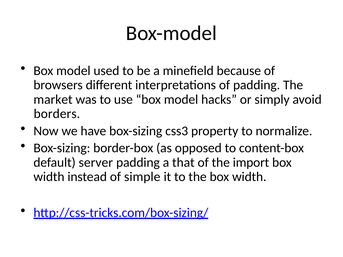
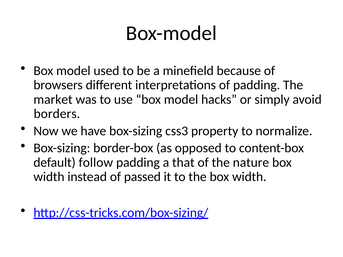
server: server -> follow
import: import -> nature
simple: simple -> passed
